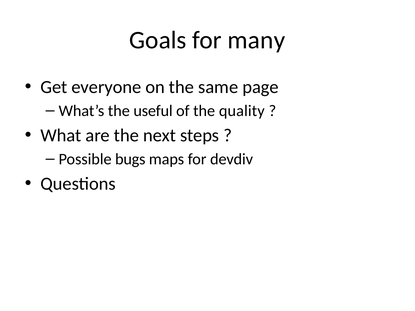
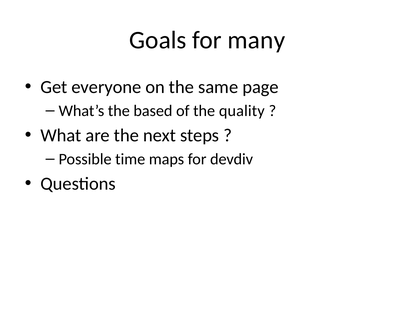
useful: useful -> based
bugs: bugs -> time
